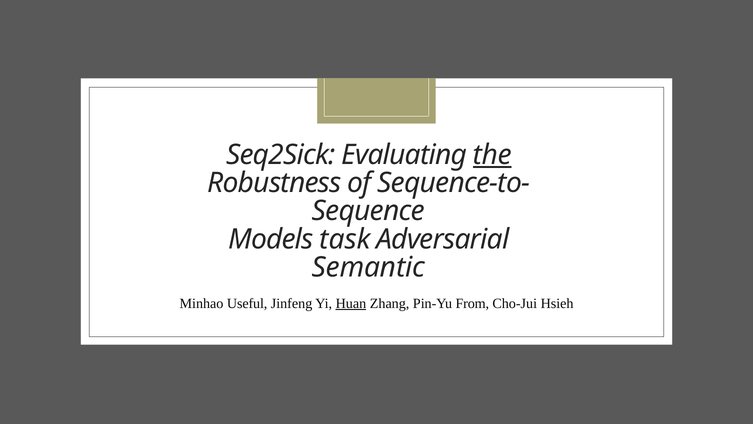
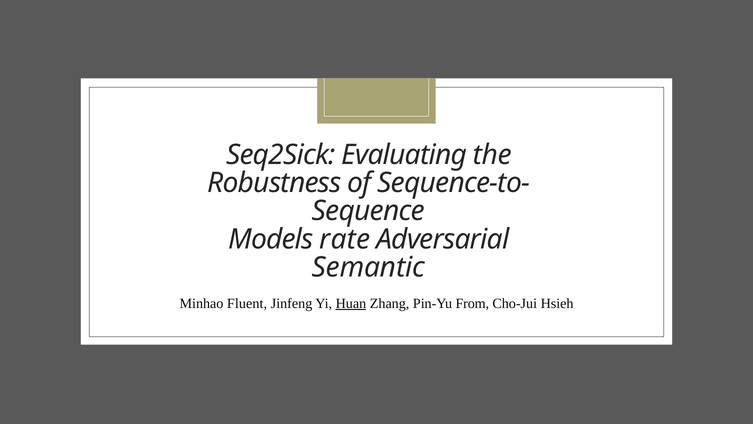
the underline: present -> none
task: task -> rate
Useful: Useful -> Fluent
